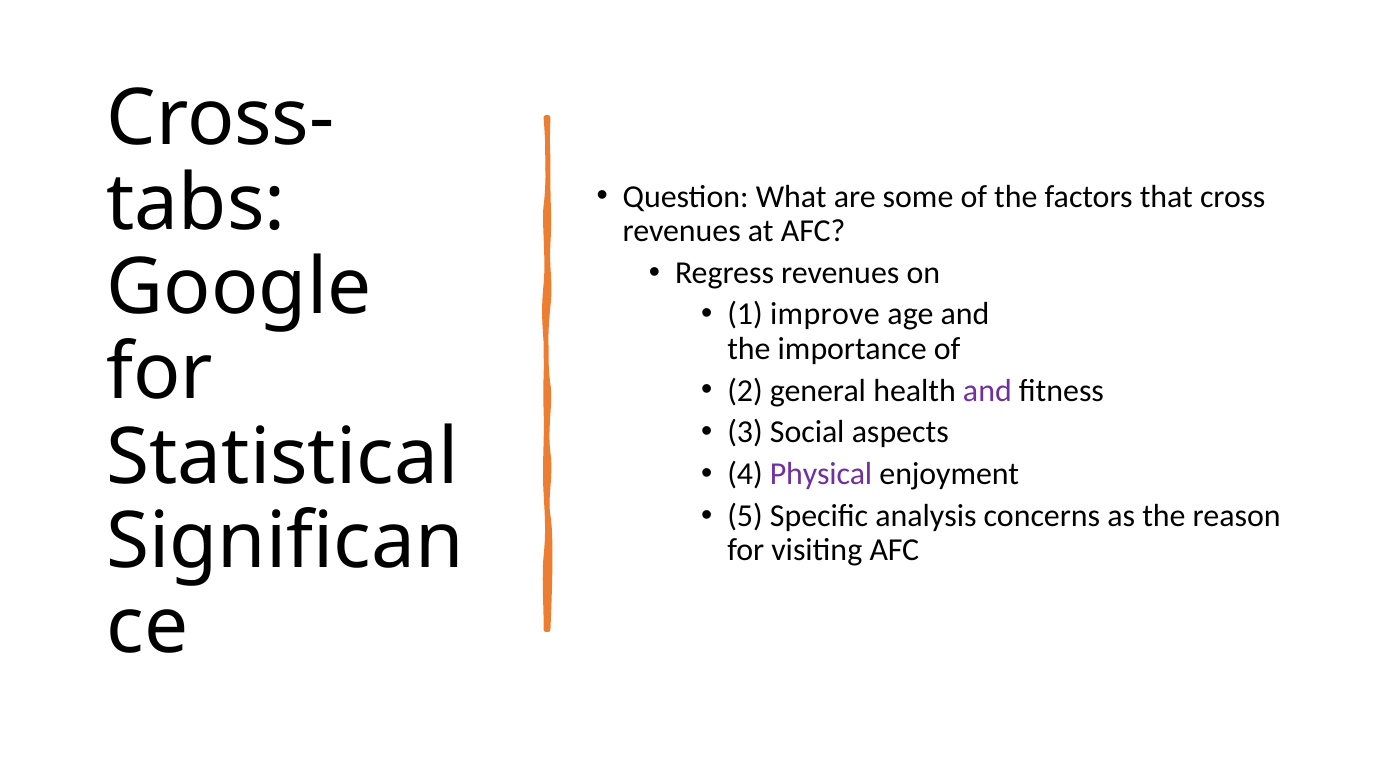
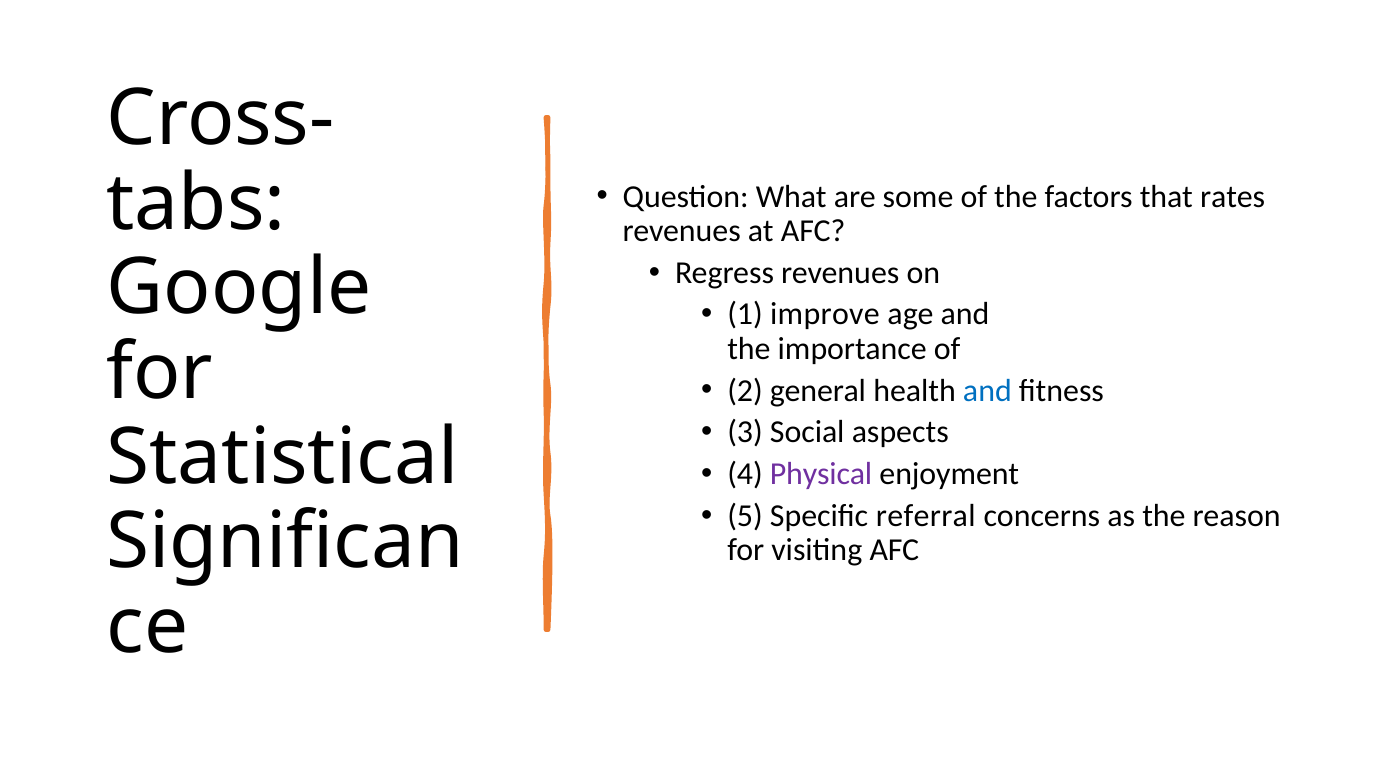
cross: cross -> rates
and at (987, 391) colour: purple -> blue
analysis: analysis -> referral
